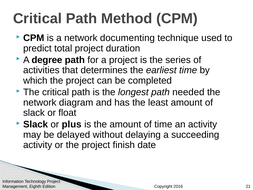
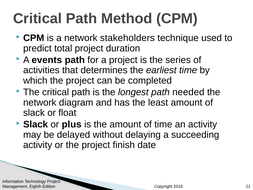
documenting: documenting -> stakeholders
degree: degree -> events
